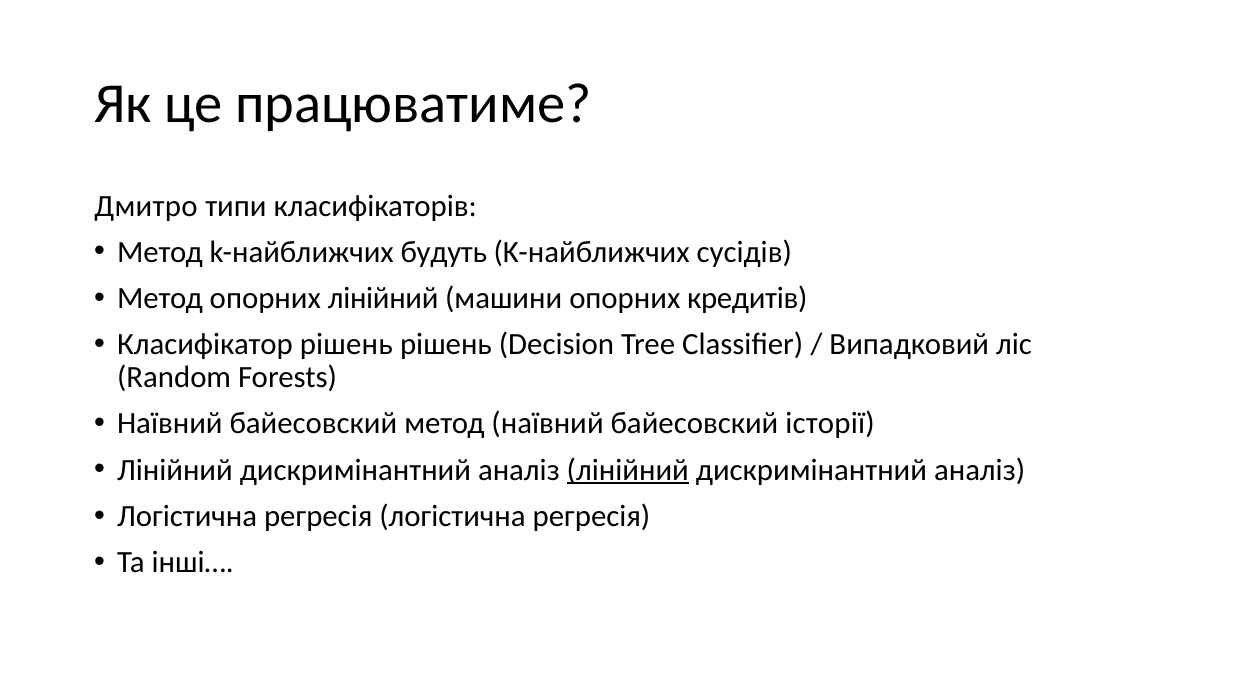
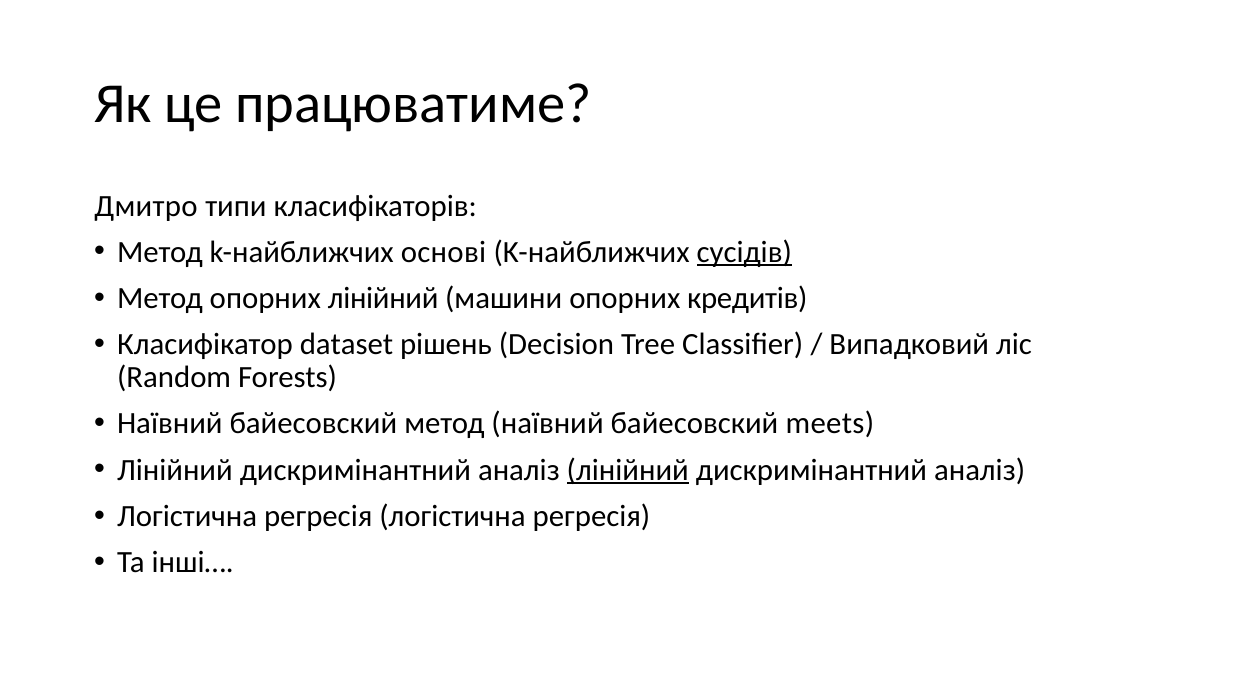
будуть: будуть -> основі
сусідів underline: none -> present
Класифікатор рішень: рішень -> dataset
історії: історії -> meets
